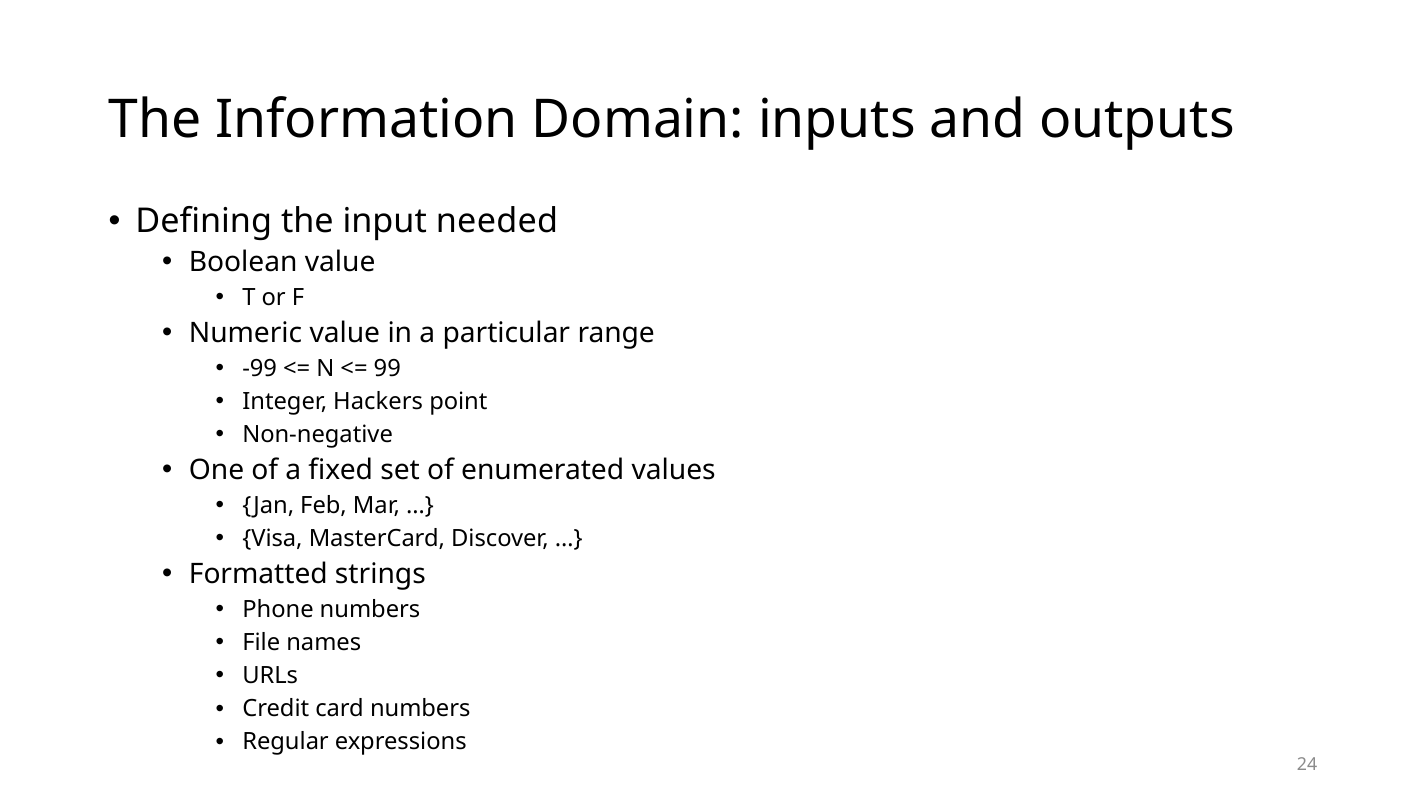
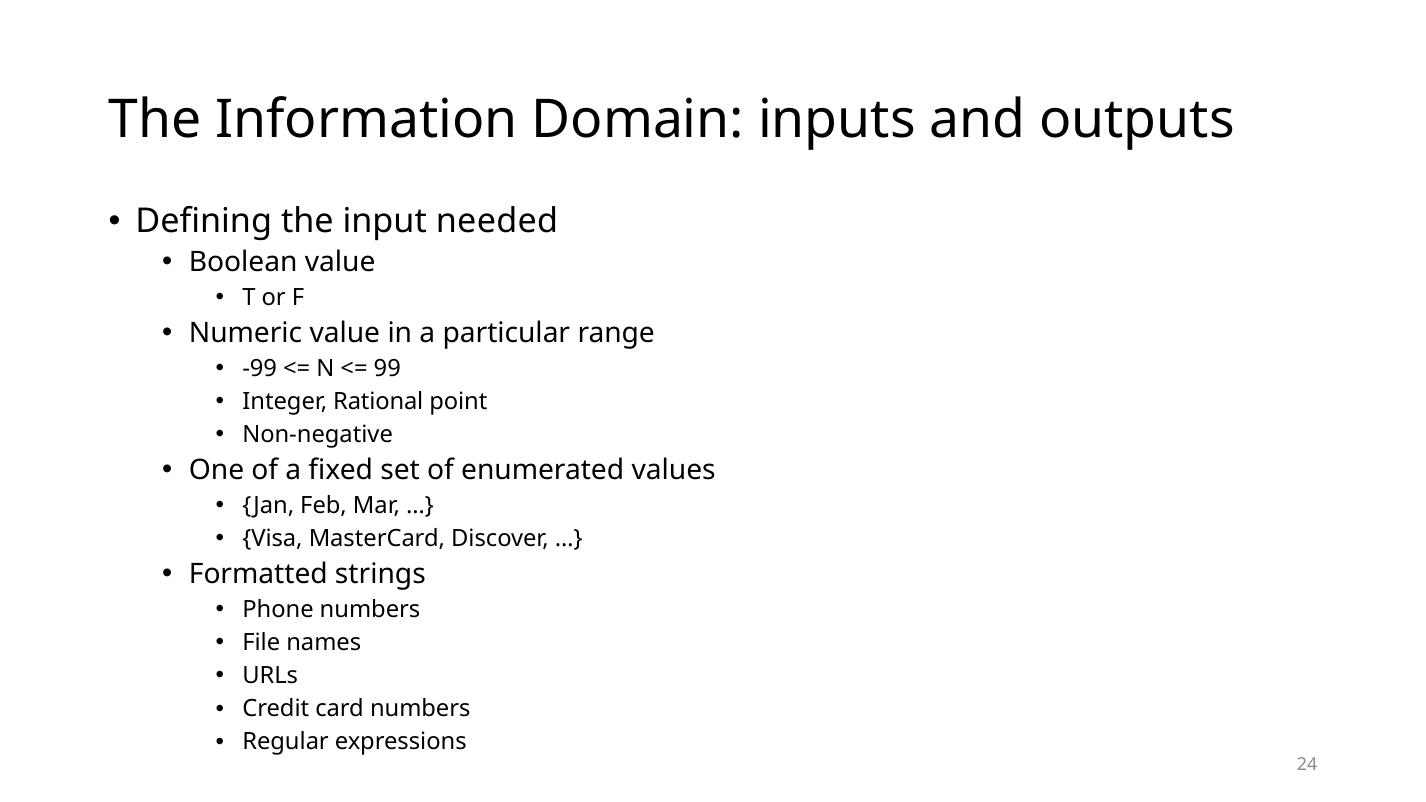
Hackers: Hackers -> Rational
